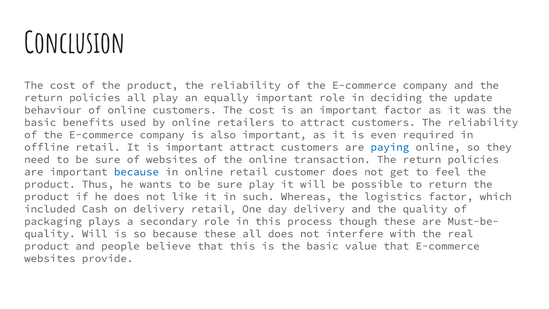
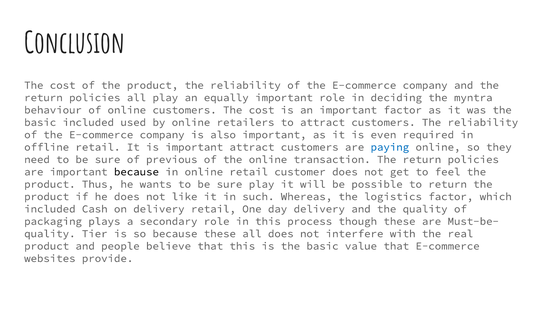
update: update -> myntra
basic benefits: benefits -> included
of websites: websites -> previous
because at (136, 172) colour: blue -> black
quality Will: Will -> Tier
